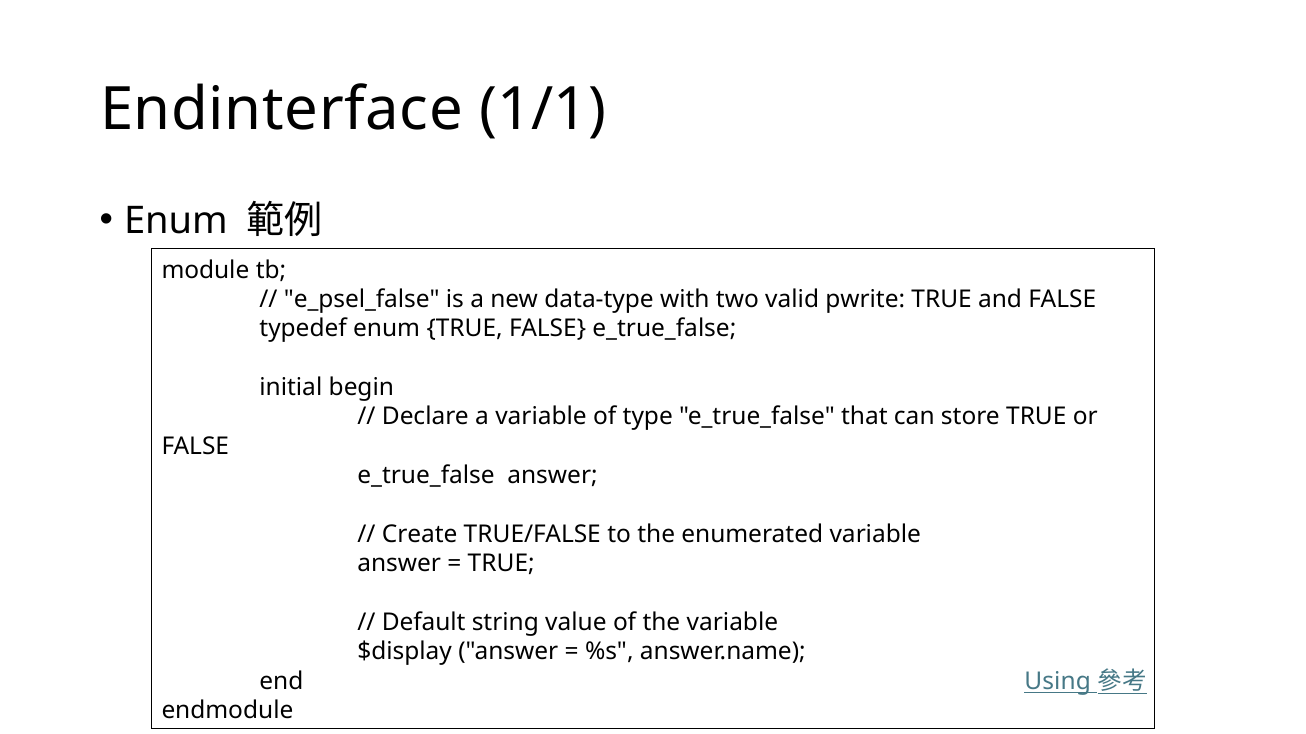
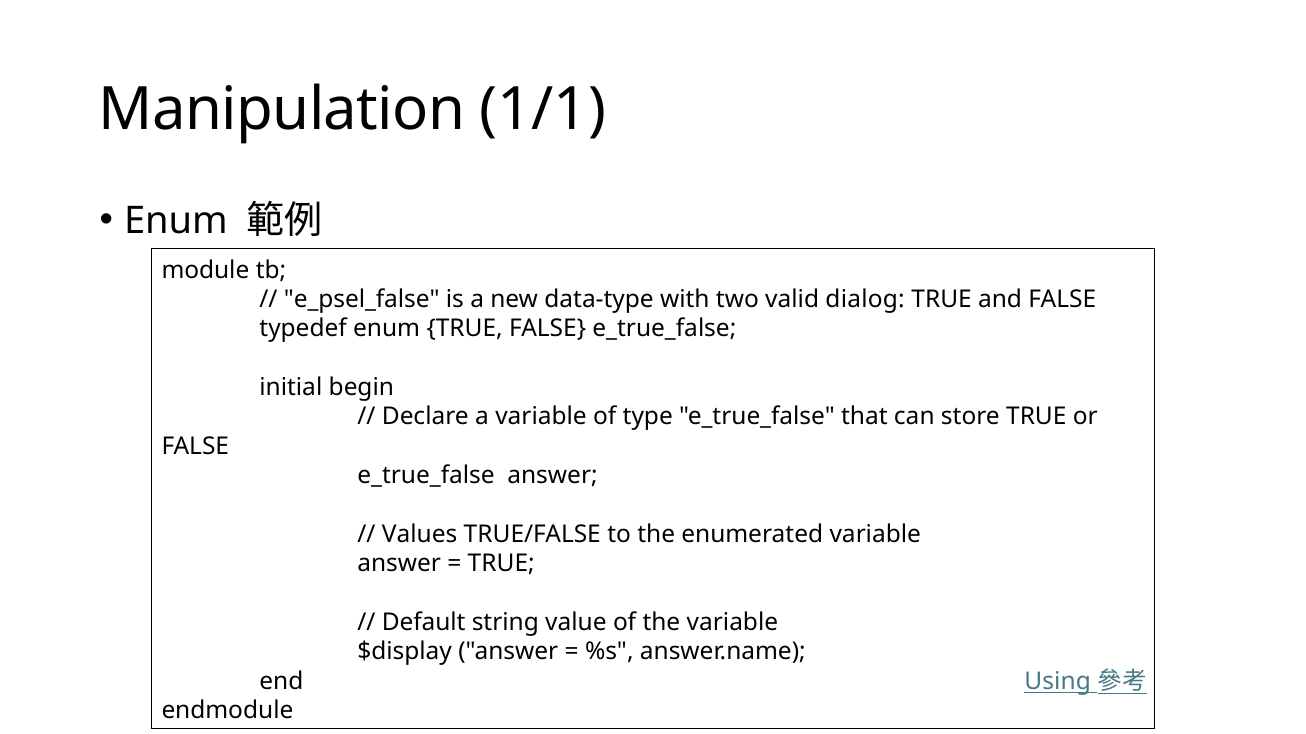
Endinterface: Endinterface -> Manipulation
pwrite: pwrite -> dialog
Create: Create -> Values
